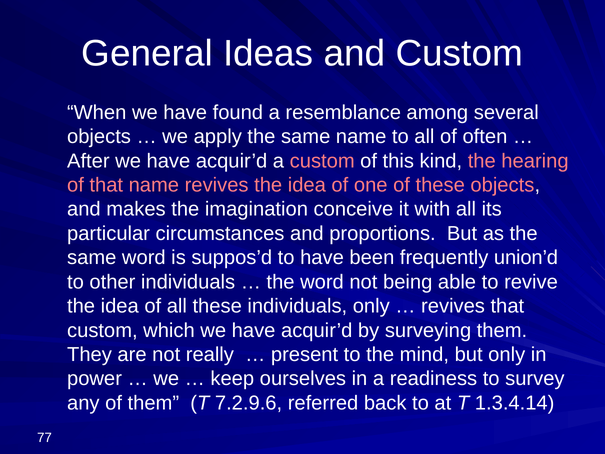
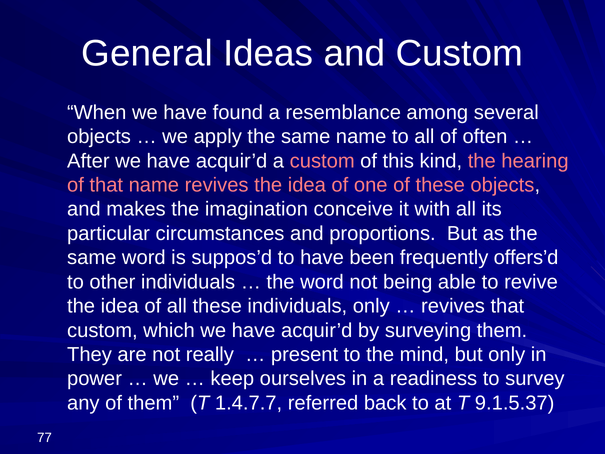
union’d: union’d -> offers’d
7.2.9.6: 7.2.9.6 -> 1.4.7.7
1.3.4.14: 1.3.4.14 -> 9.1.5.37
